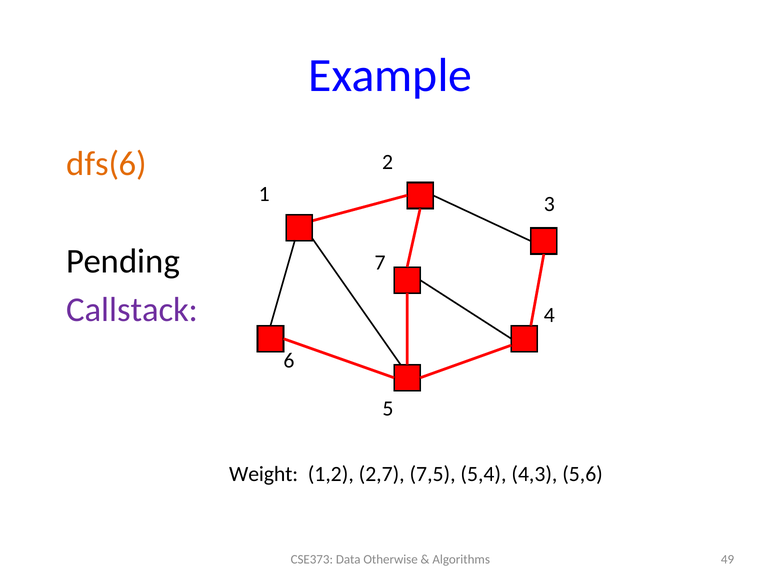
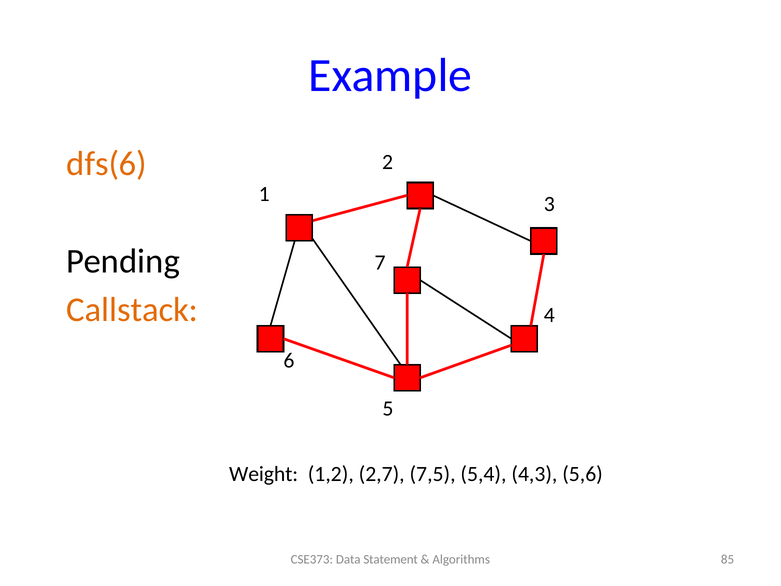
Callstack colour: purple -> orange
Otherwise: Otherwise -> Statement
49: 49 -> 85
